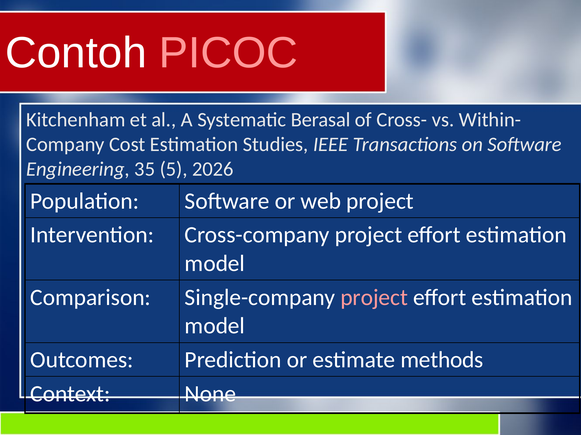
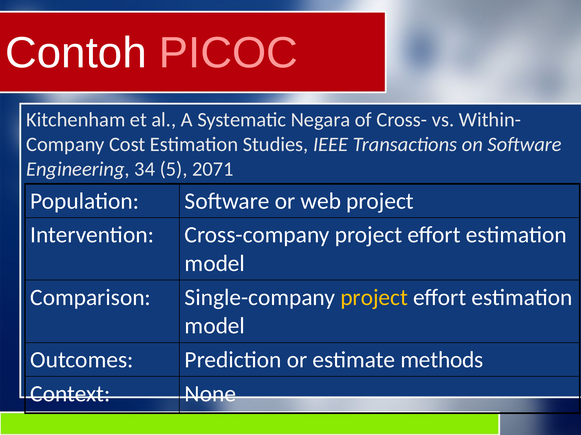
Berasal: Berasal -> Negara
35: 35 -> 34
2026: 2026 -> 2071
project at (374, 298) colour: pink -> yellow
